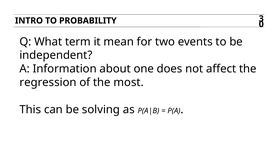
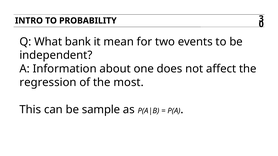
term: term -> bank
solving: solving -> sample
